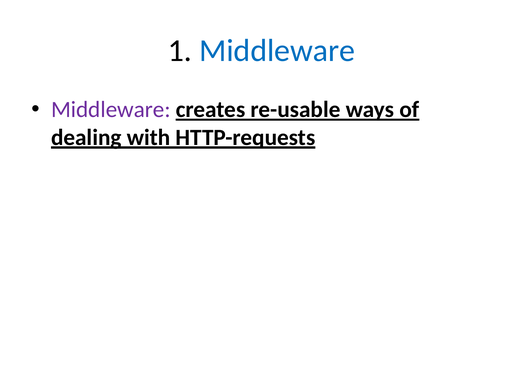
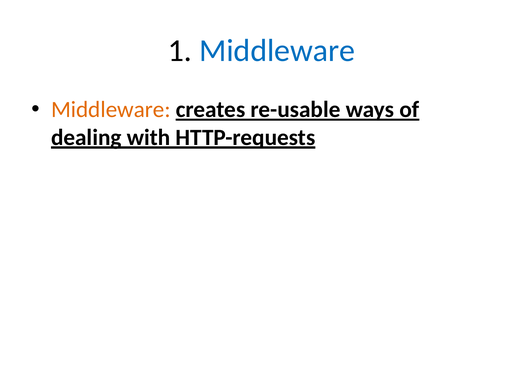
Middleware at (111, 110) colour: purple -> orange
